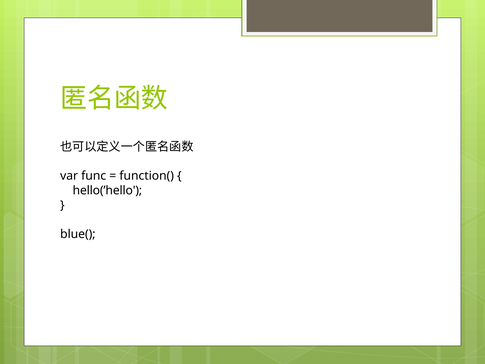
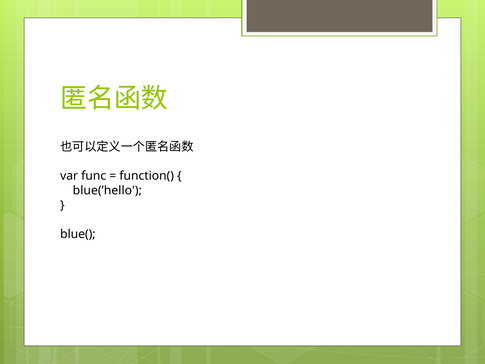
hello(’hello: hello(’hello -> blue(’hello
